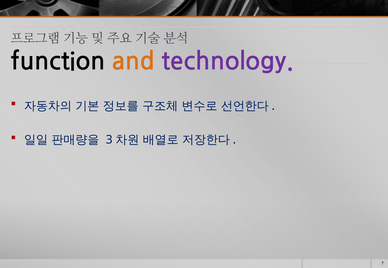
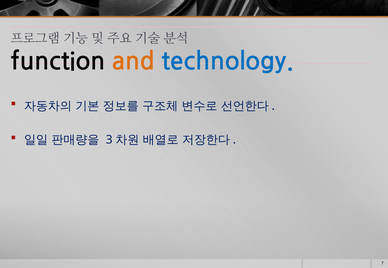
technology colour: purple -> blue
